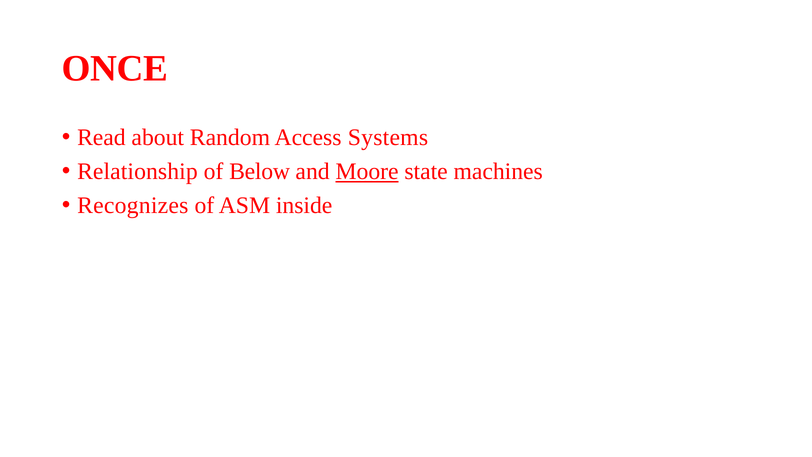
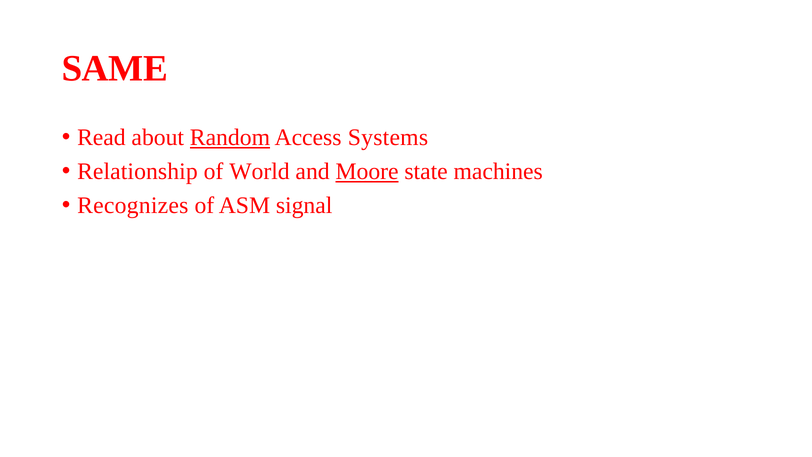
ONCE: ONCE -> SAME
Random underline: none -> present
Below: Below -> World
inside: inside -> signal
